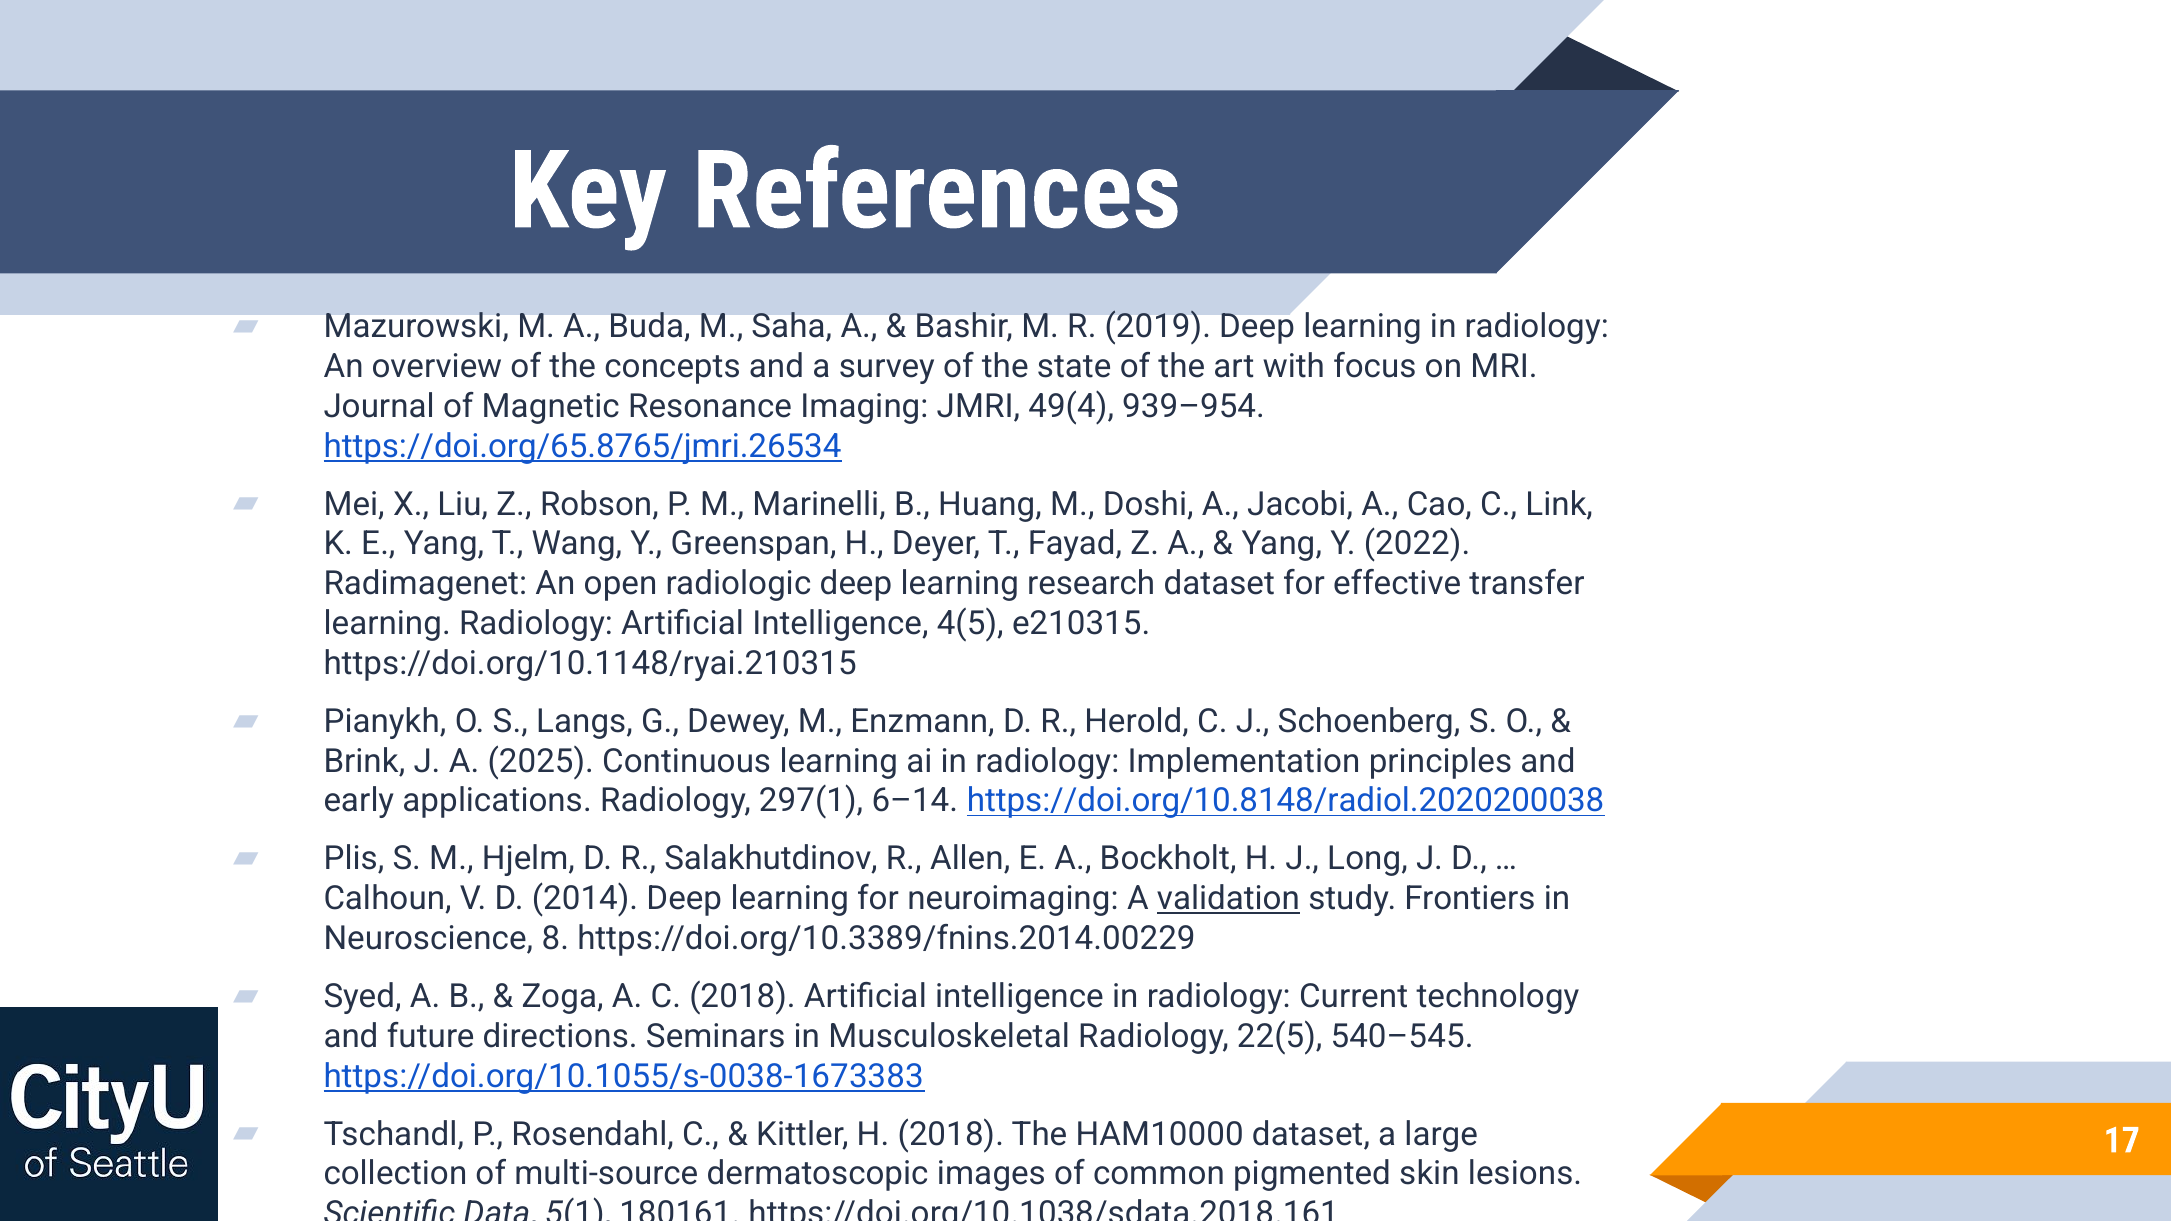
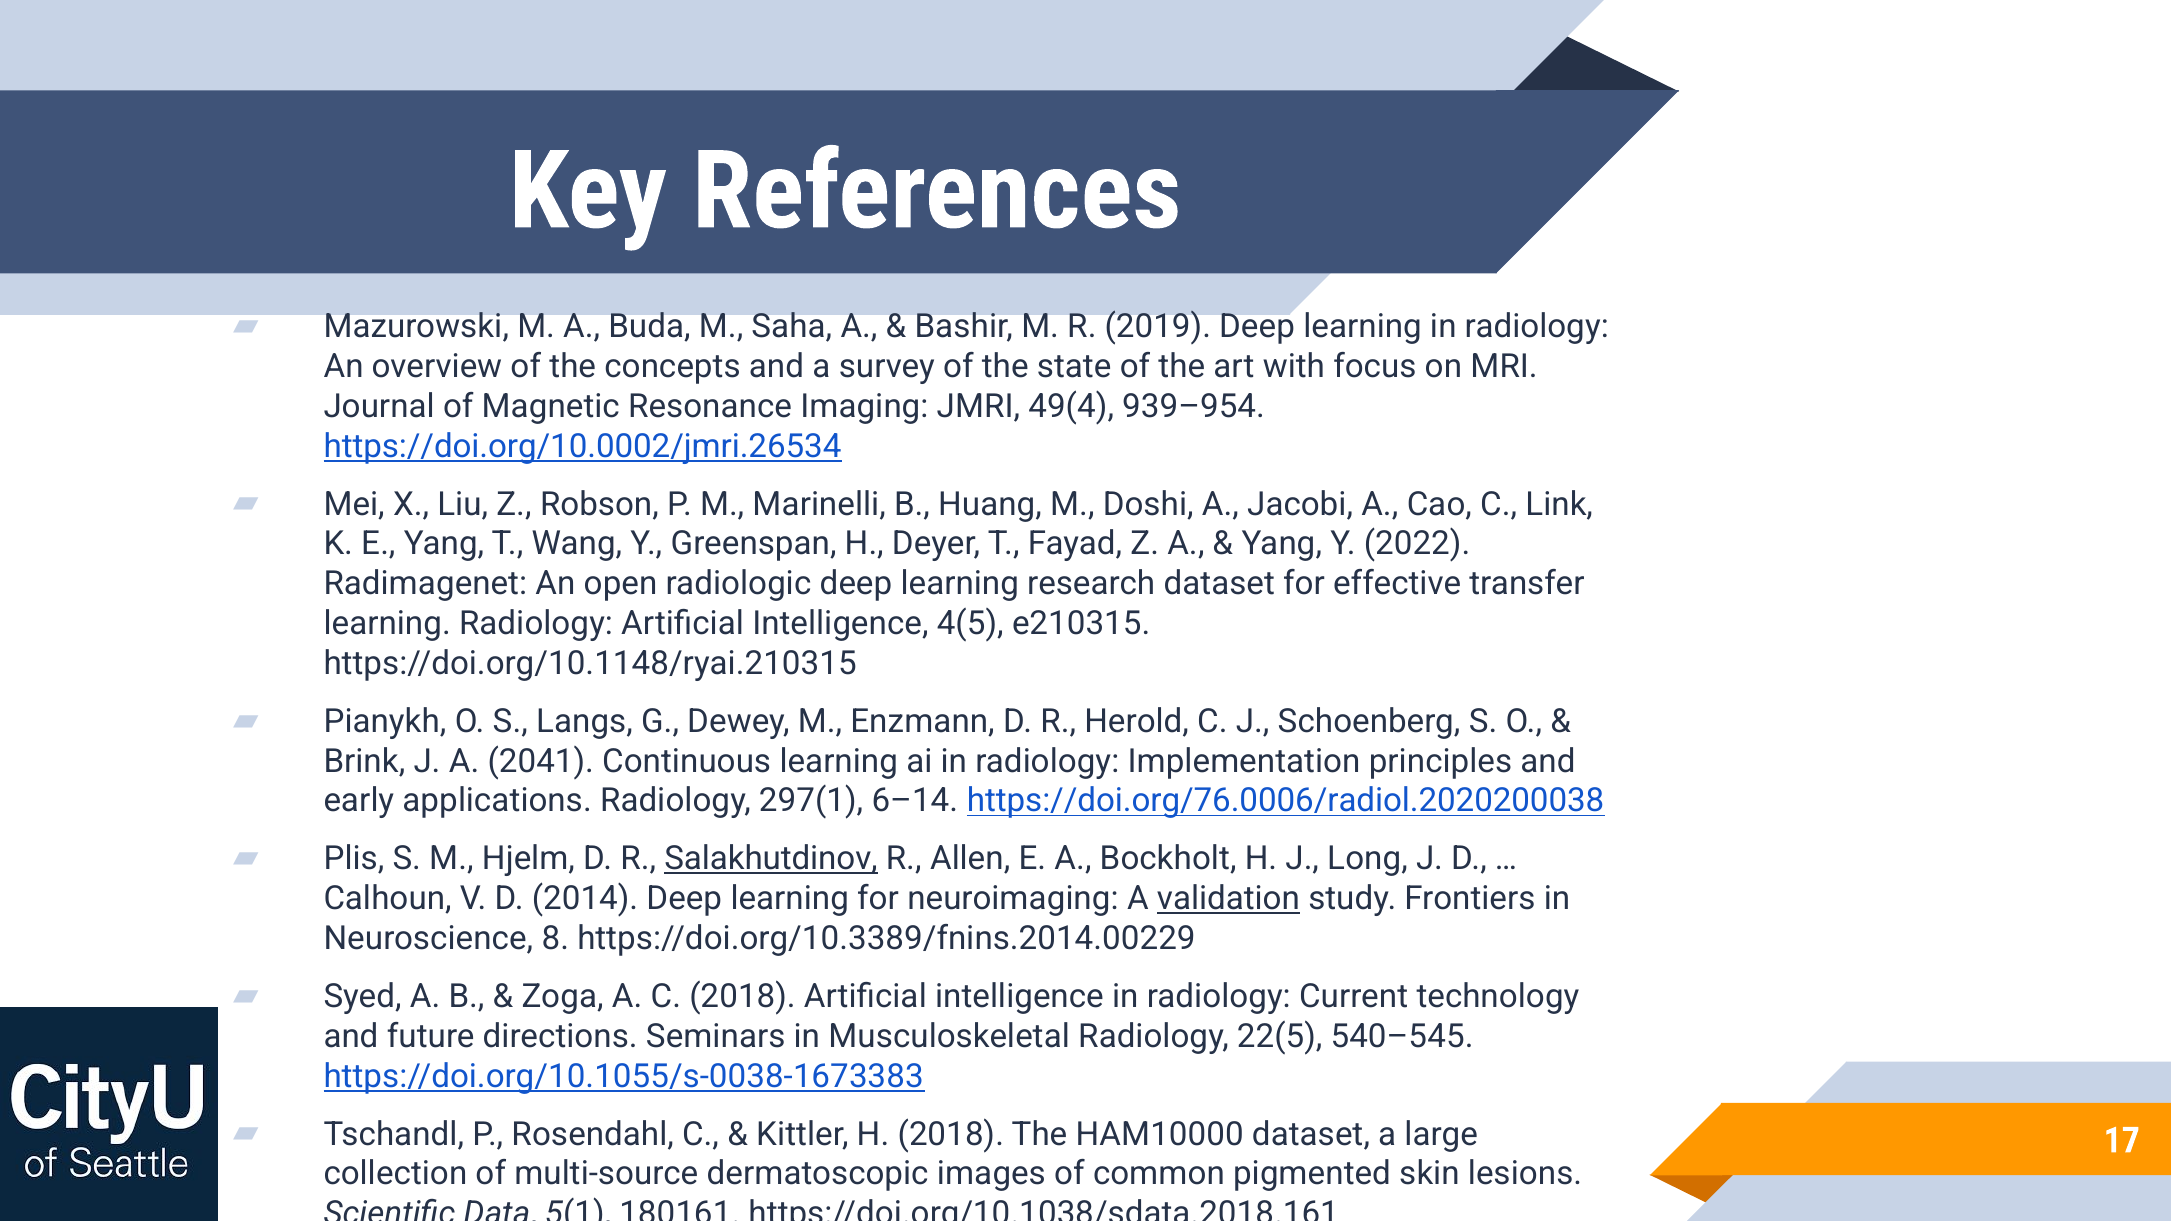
https://doi.org/65.8765/jmri.26534: https://doi.org/65.8765/jmri.26534 -> https://doi.org/10.0002/jmri.26534
2025: 2025 -> 2041
https://doi.org/10.8148/radiol.2020200038: https://doi.org/10.8148/radiol.2020200038 -> https://doi.org/76.0006/radiol.2020200038
Salakhutdinov underline: none -> present
